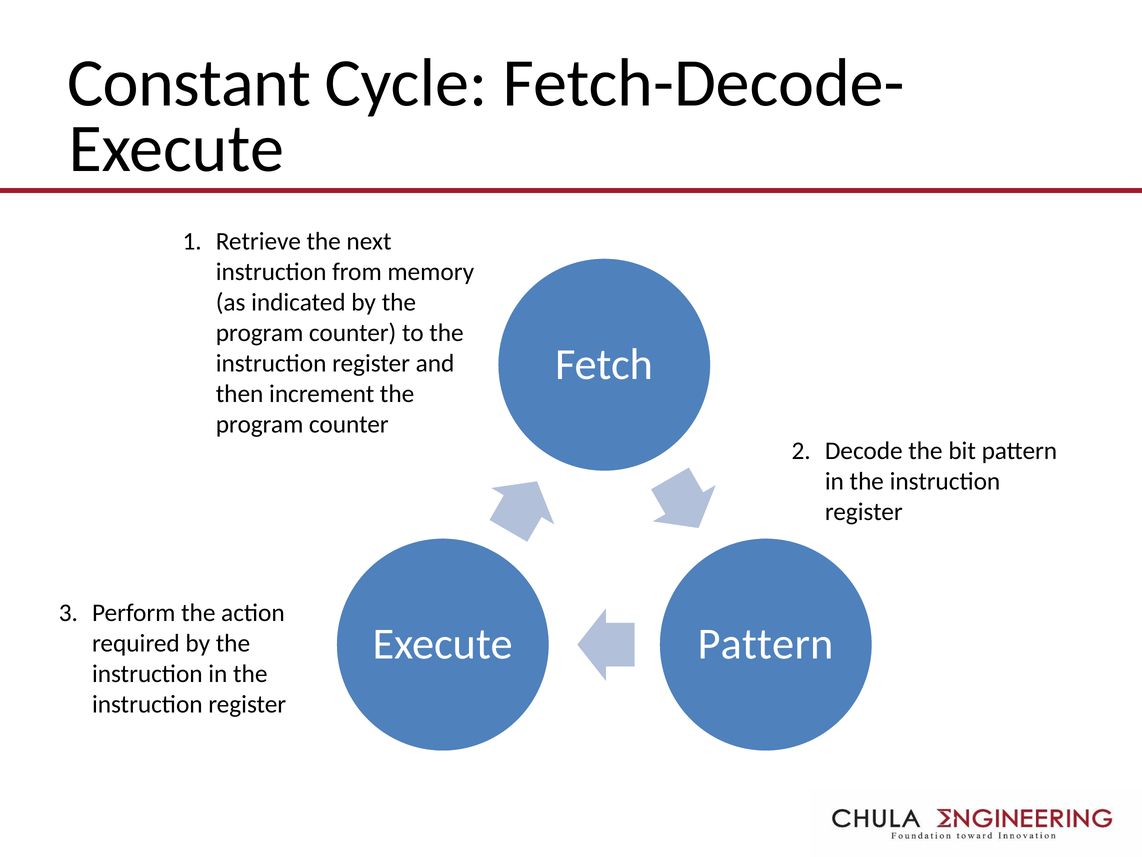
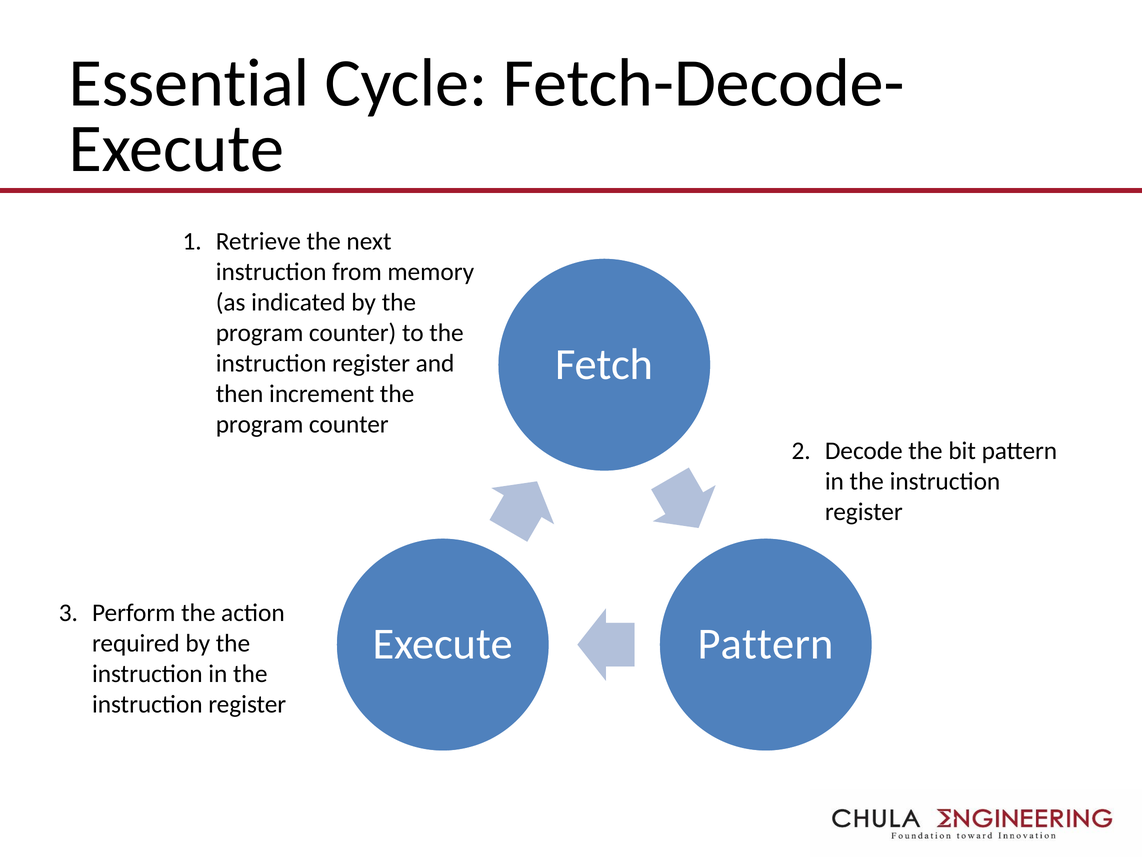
Constant: Constant -> Essential
